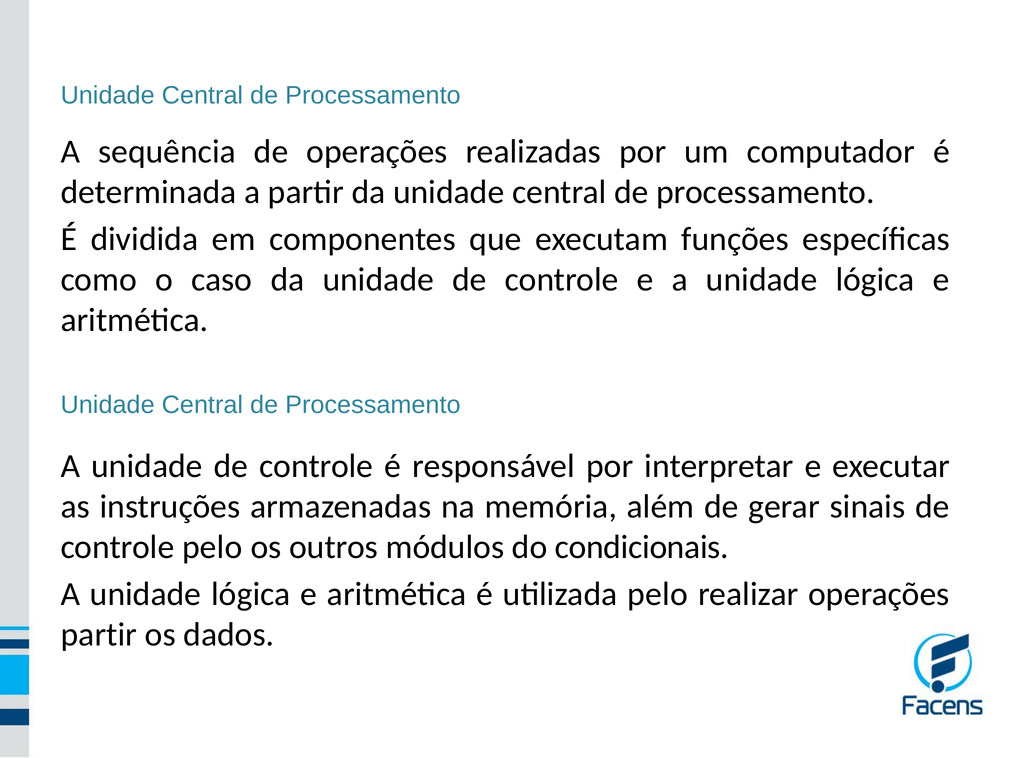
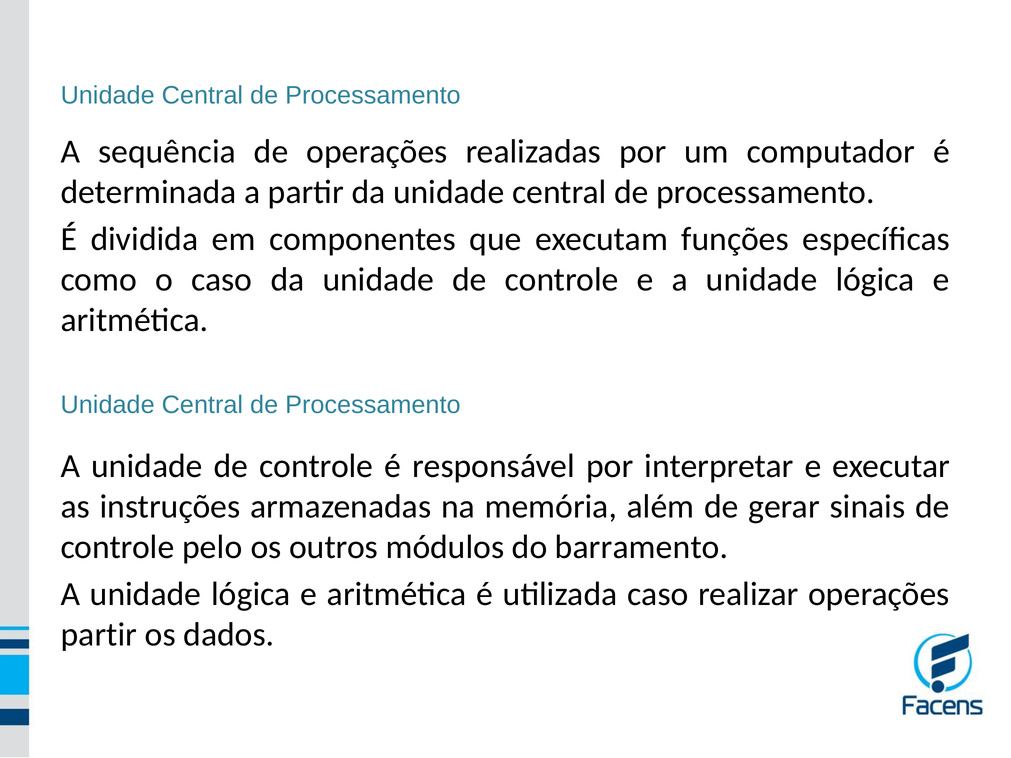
condicionais: condicionais -> barramento
utilizada pelo: pelo -> caso
